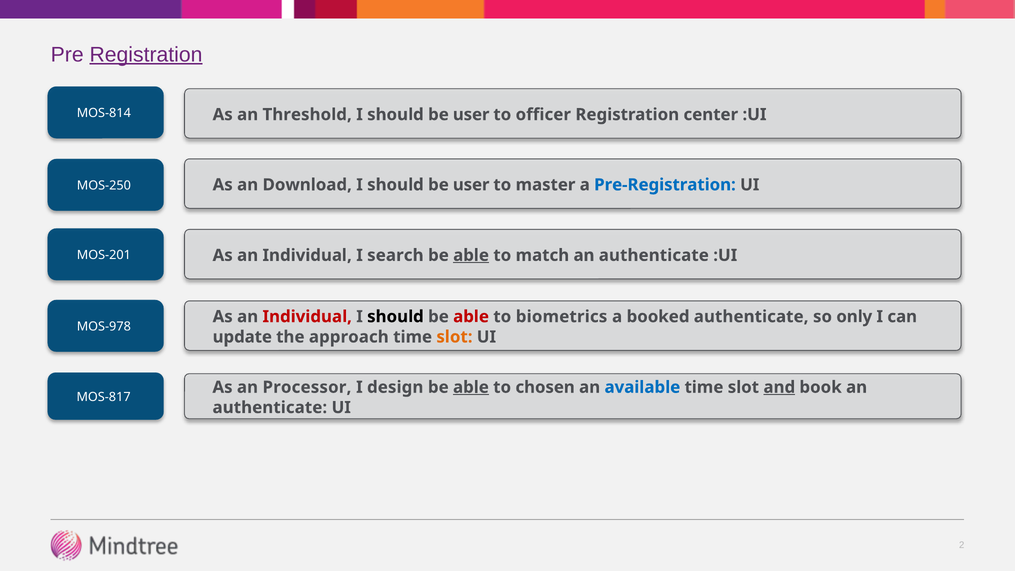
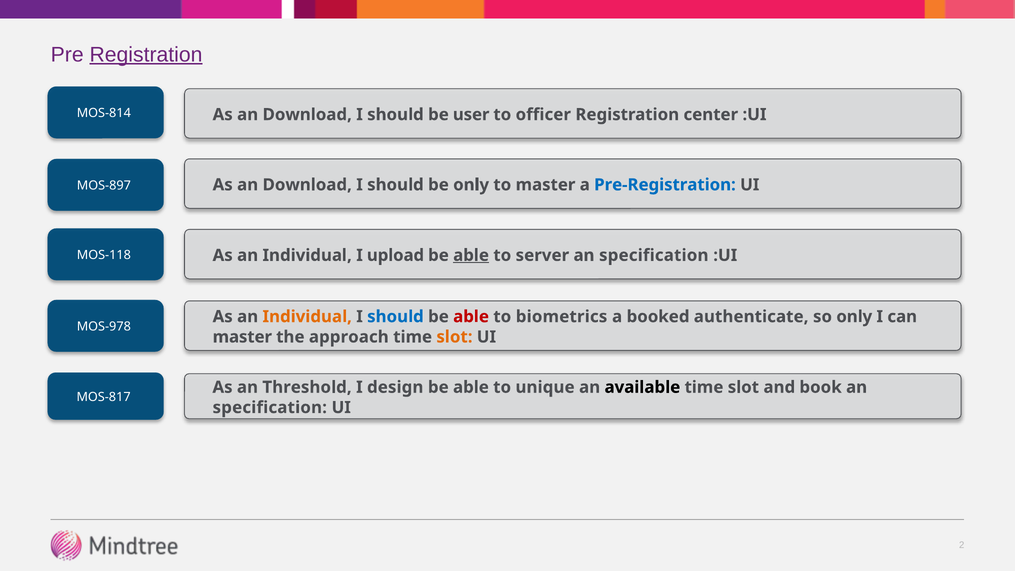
Threshold at (307, 115): Threshold -> Download
MOS-250: MOS-250 -> MOS-897
user at (471, 185): user -> only
MOS-201: MOS-201 -> MOS-118
search: search -> upload
match: match -> server
authenticate at (654, 255): authenticate -> specification
Individual at (307, 317) colour: red -> orange
should at (395, 317) colour: black -> blue
update at (242, 337): update -> master
Processor: Processor -> Threshold
able at (471, 387) underline: present -> none
chosen: chosen -> unique
available colour: blue -> black
and underline: present -> none
authenticate at (270, 407): authenticate -> specification
